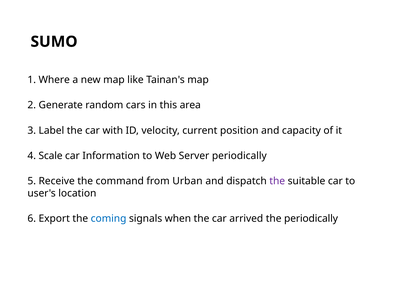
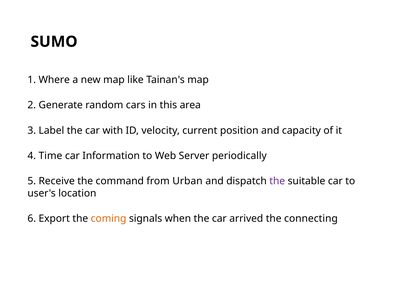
Scale: Scale -> Time
coming colour: blue -> orange
the periodically: periodically -> connecting
